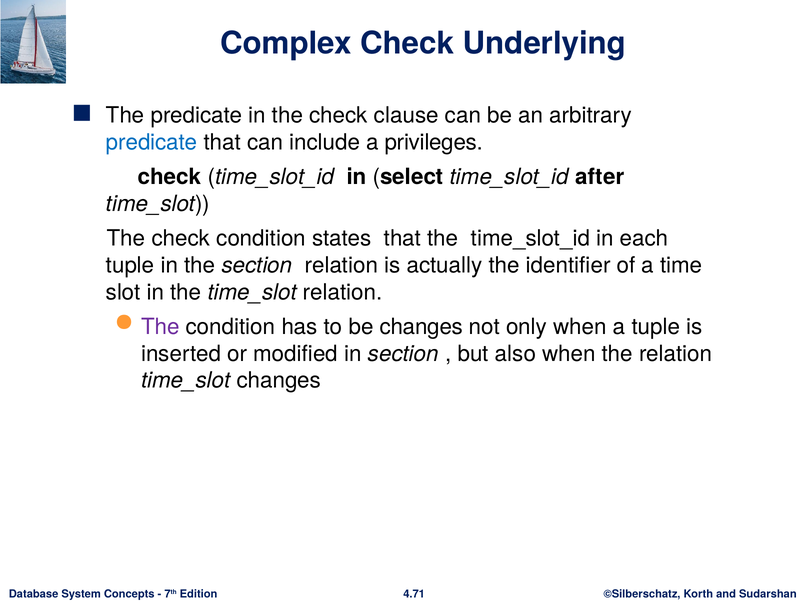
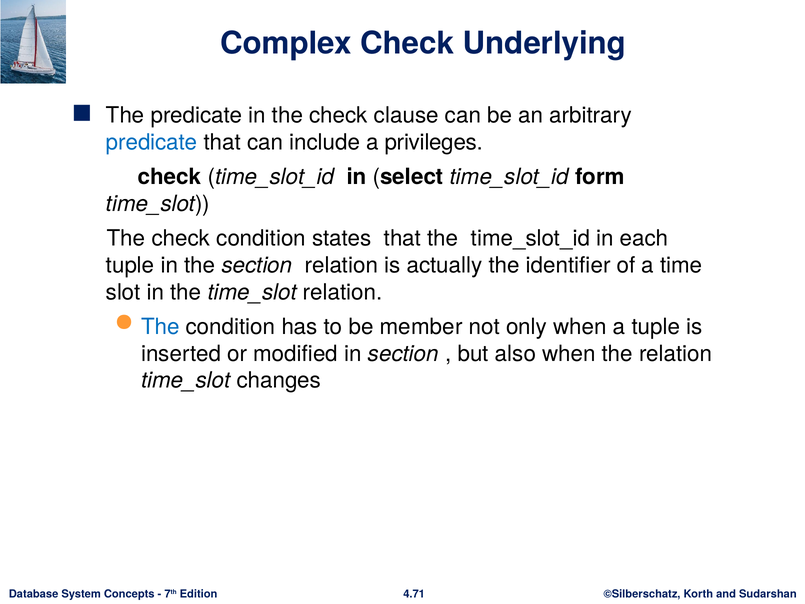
after: after -> form
The at (160, 327) colour: purple -> blue
be changes: changes -> member
